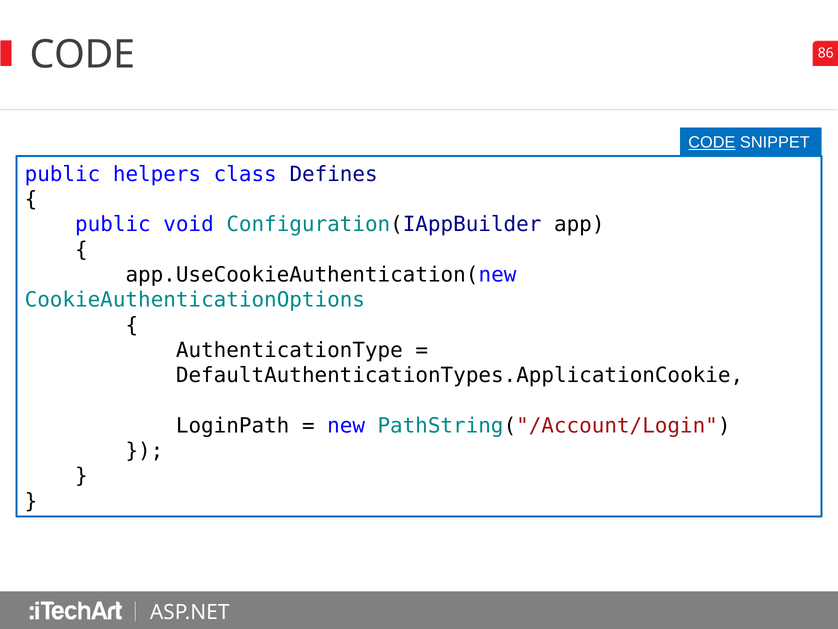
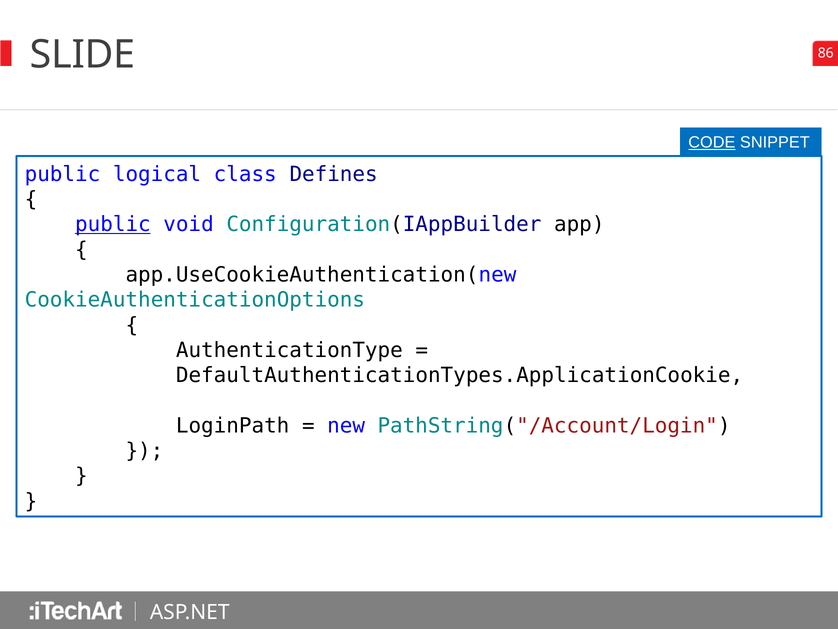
CODE at (83, 55): CODE -> SLIDE
helpers: helpers -> logical
public at (113, 224) underline: none -> present
